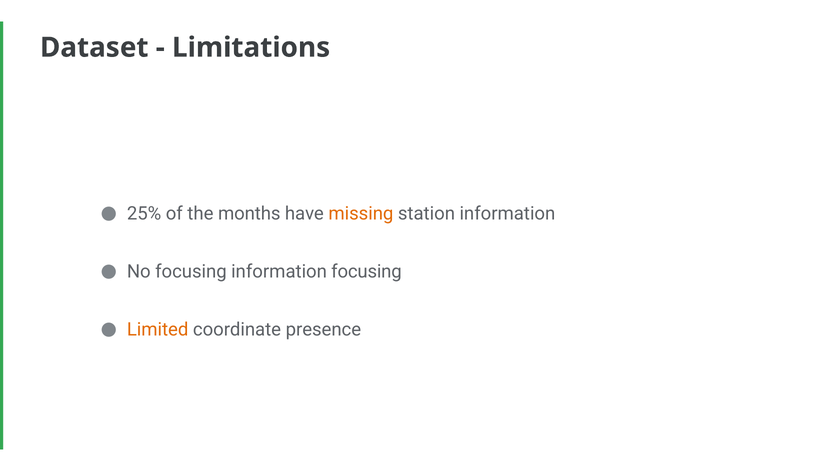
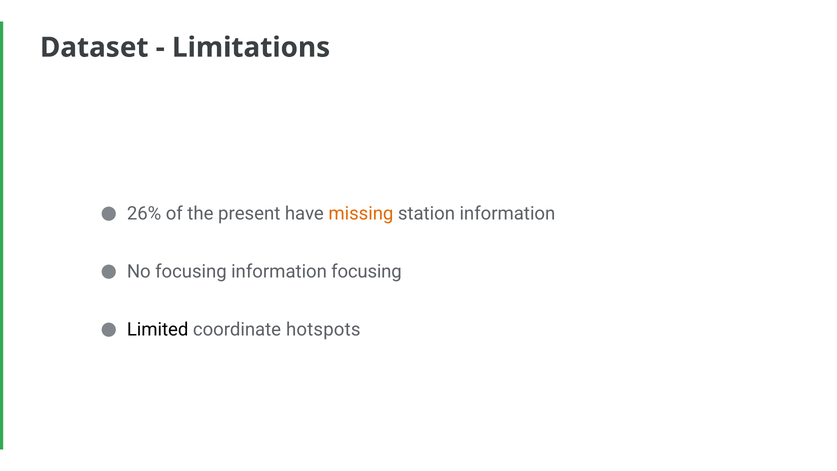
25%: 25% -> 26%
months: months -> present
Limited colour: orange -> black
presence: presence -> hotspots
